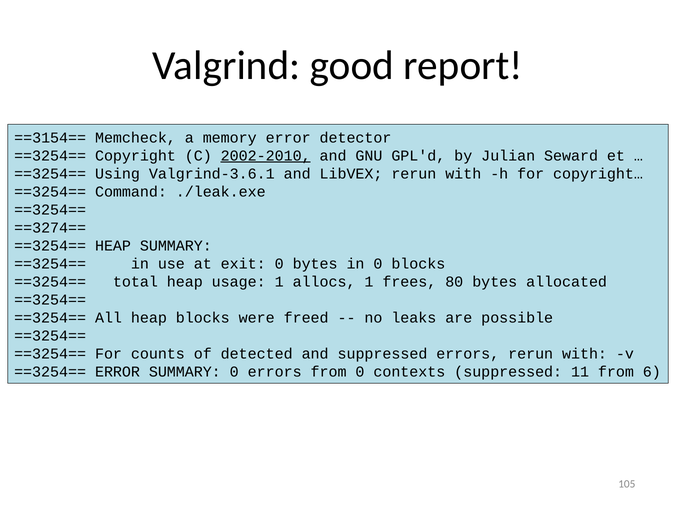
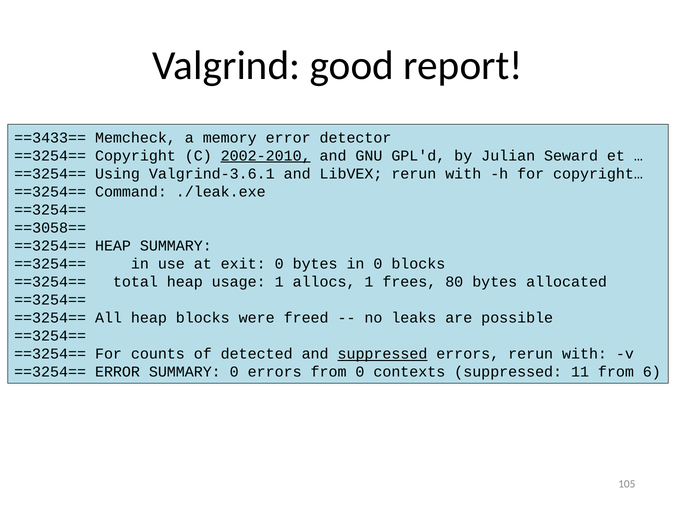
==3154==: ==3154== -> ==3433==
==3274==: ==3274== -> ==3058==
suppressed at (382, 354) underline: none -> present
